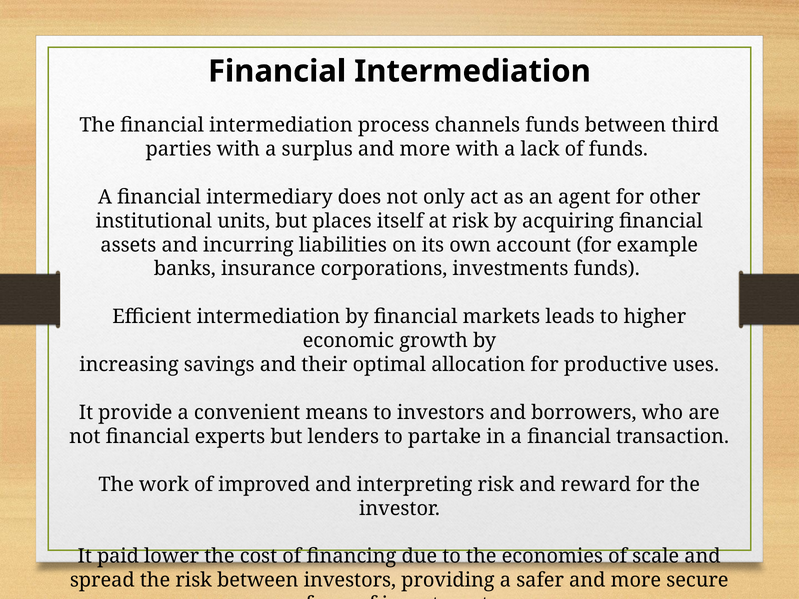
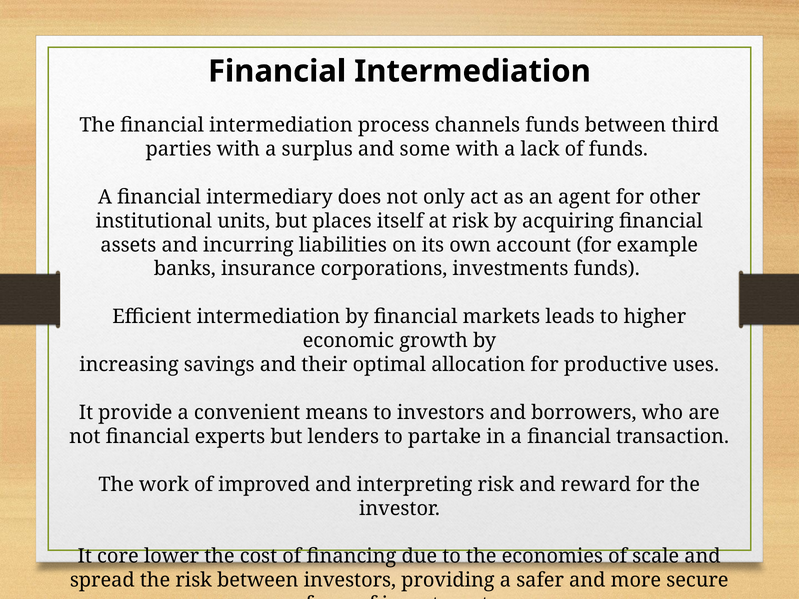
surplus and more: more -> some
paid: paid -> core
